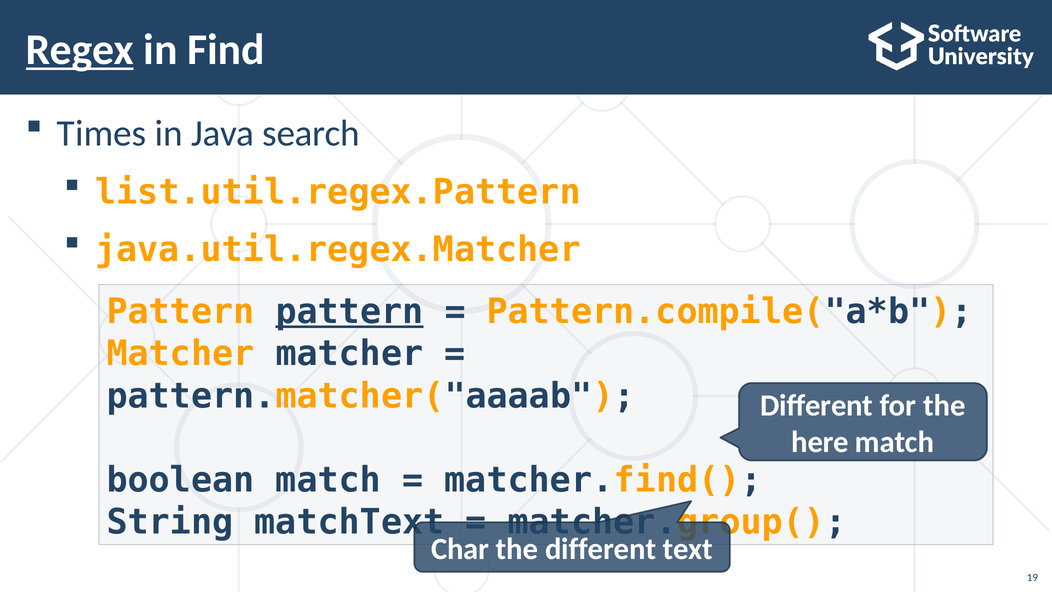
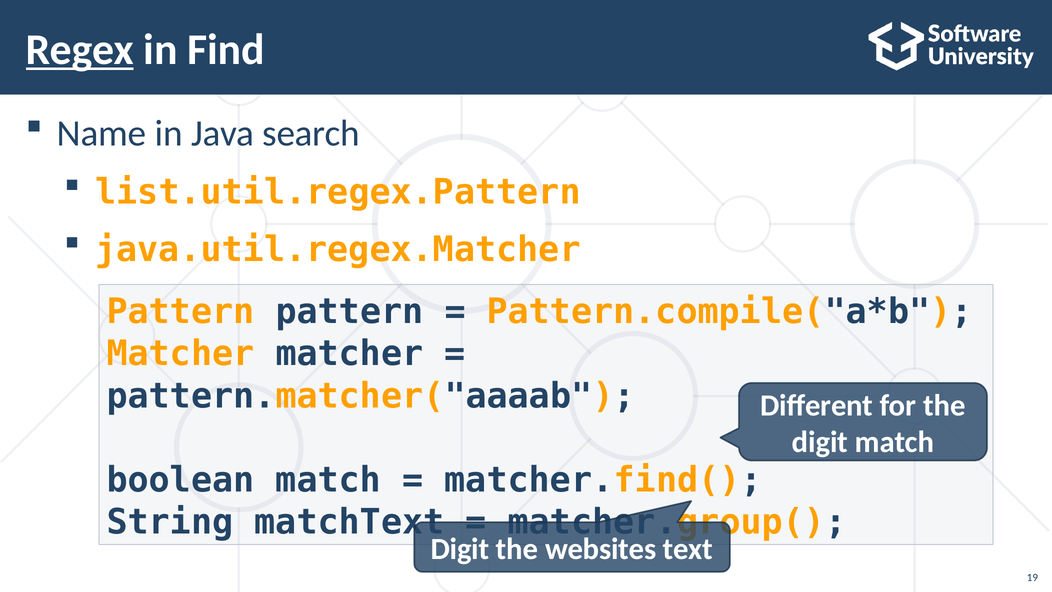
Times: Times -> Name
pattern at (349, 312) underline: present -> none
here at (820, 442): here -> digit
Char at (460, 549): Char -> Digit
the different: different -> websites
